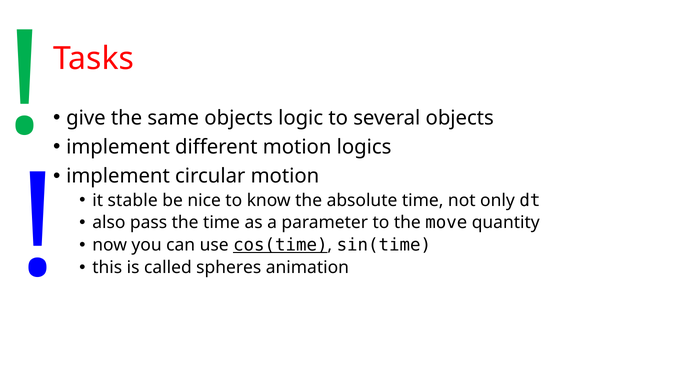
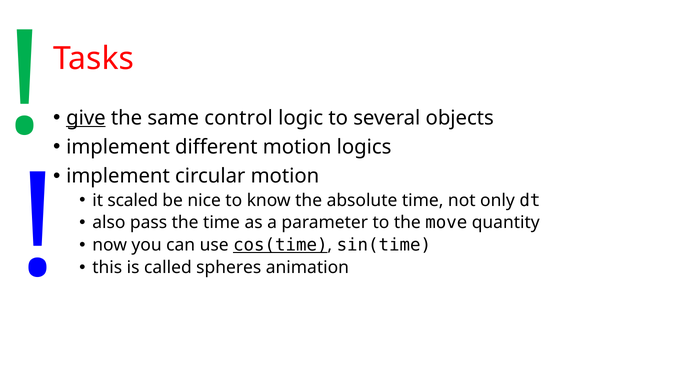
give underline: none -> present
same objects: objects -> control
stable: stable -> scaled
